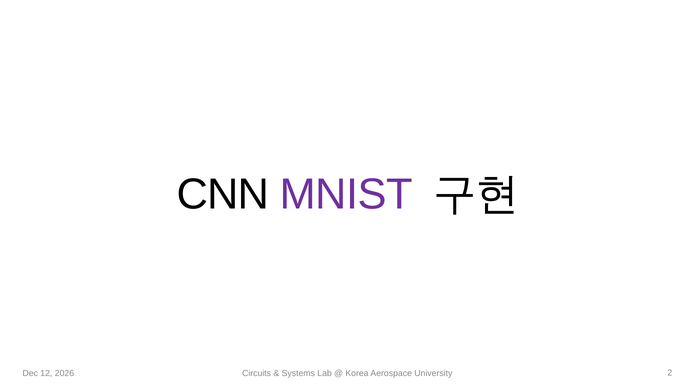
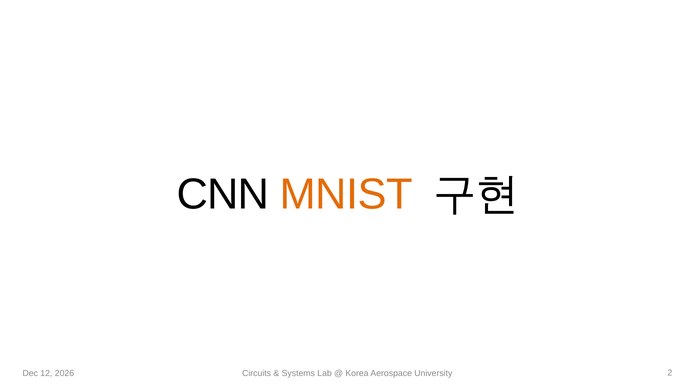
MNIST colour: purple -> orange
